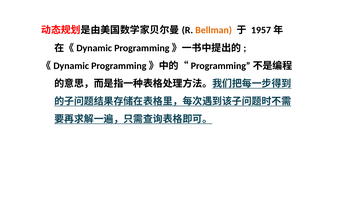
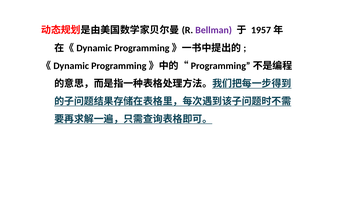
Bellman colour: orange -> purple
